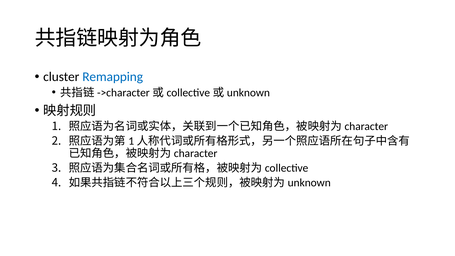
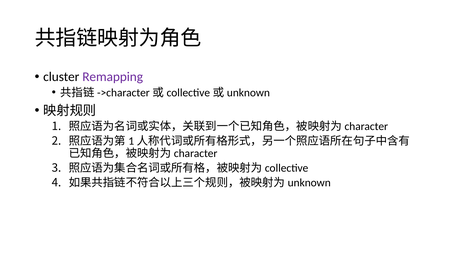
Remapping colour: blue -> purple
